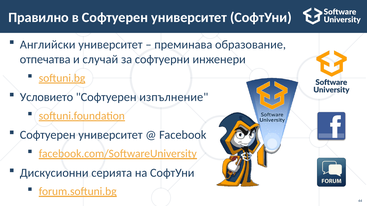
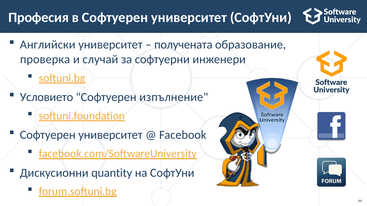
Правилно: Правилно -> Професия
преминава: преминава -> получената
oтпечатва: oтпечатва -> проверка
серията: серията -> quantity
